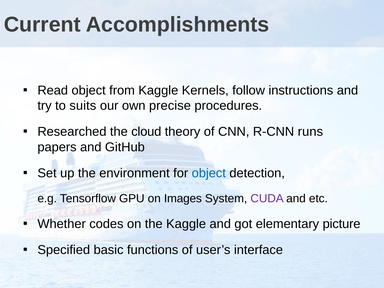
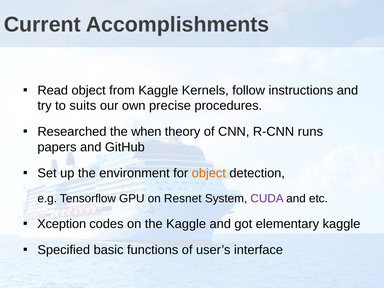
cloud: cloud -> when
object at (209, 173) colour: blue -> orange
Images: Images -> Resnet
Whether: Whether -> Xception
elementary picture: picture -> kaggle
